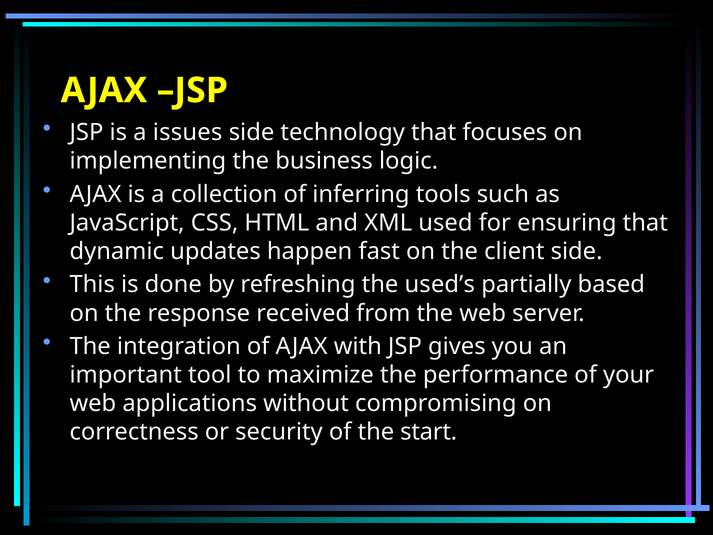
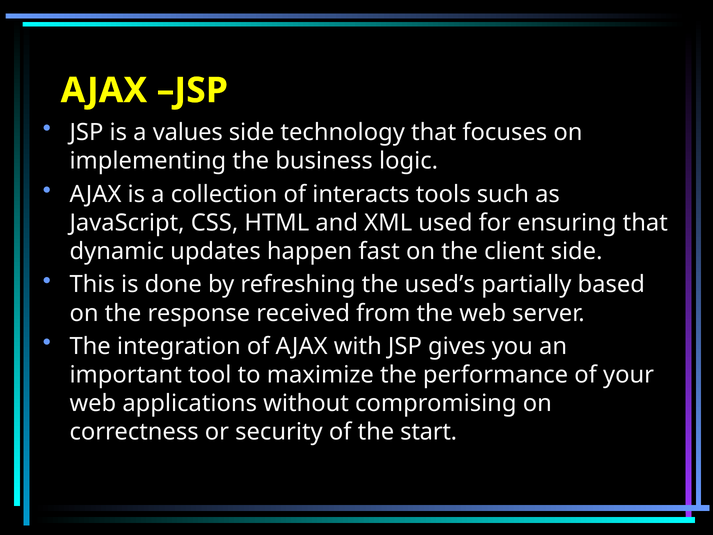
issues: issues -> values
inferring: inferring -> interacts
